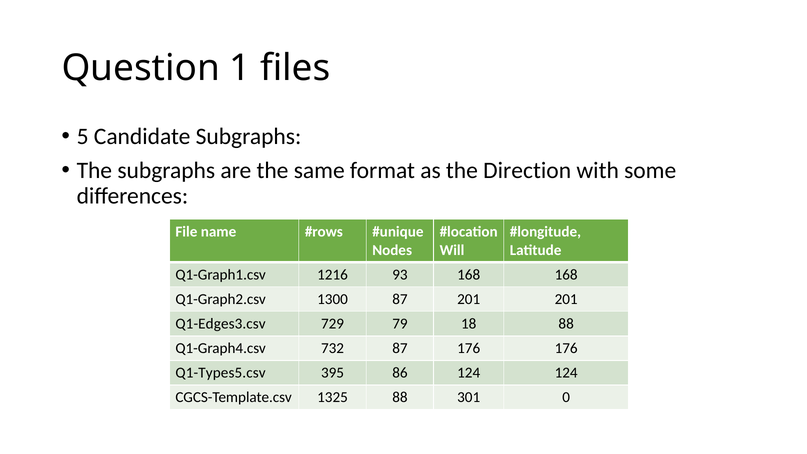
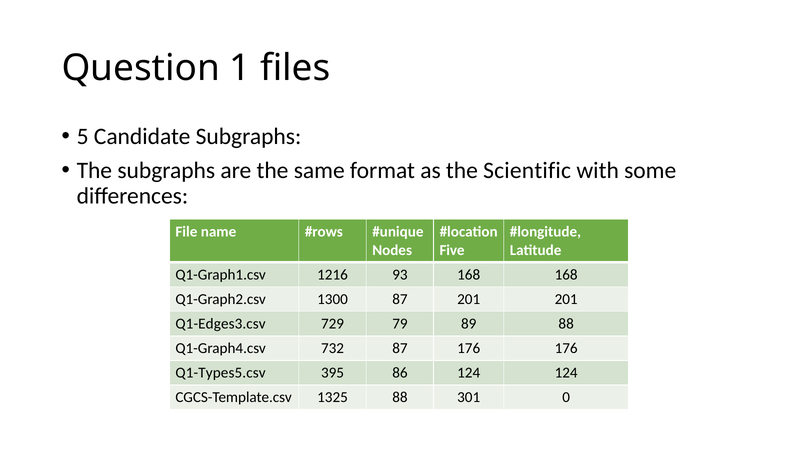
Direction: Direction -> Scientific
Will: Will -> Five
18: 18 -> 89
